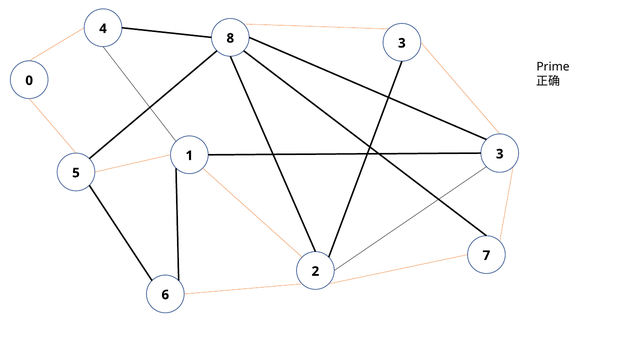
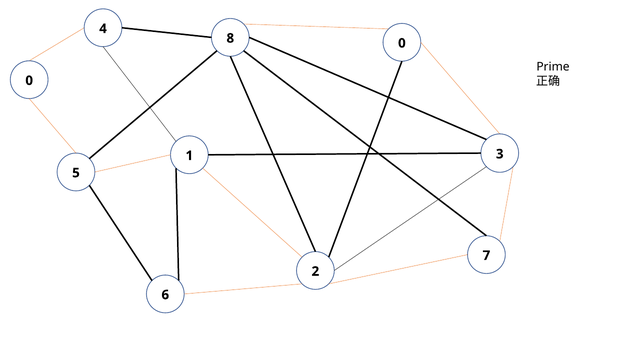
8 3: 3 -> 0
